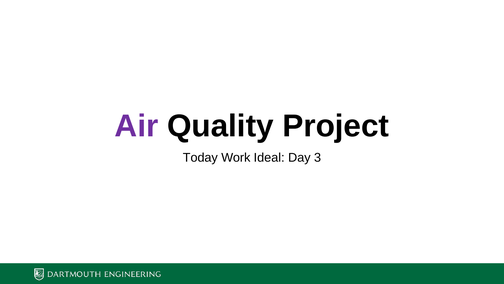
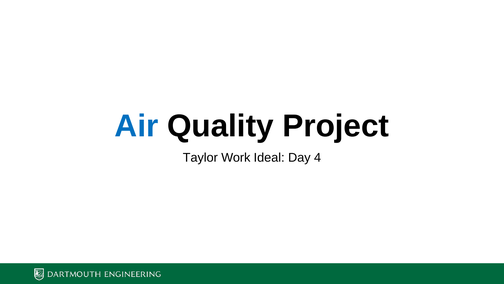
Air colour: purple -> blue
Today: Today -> Taylor
3: 3 -> 4
